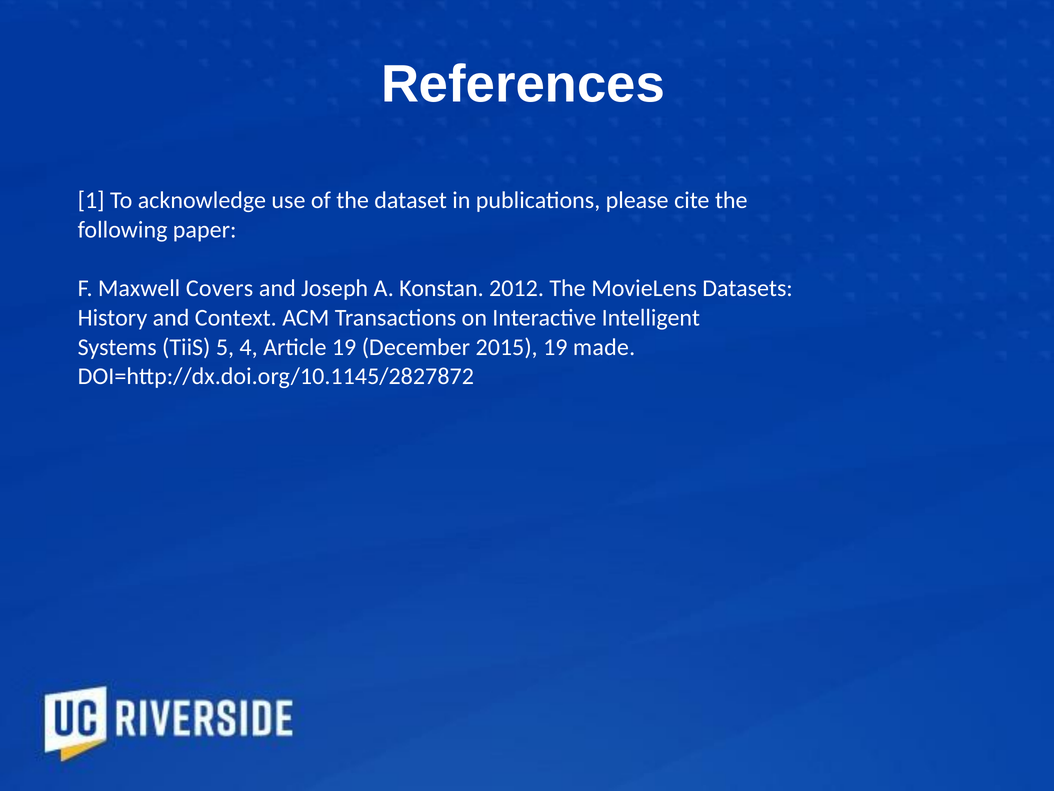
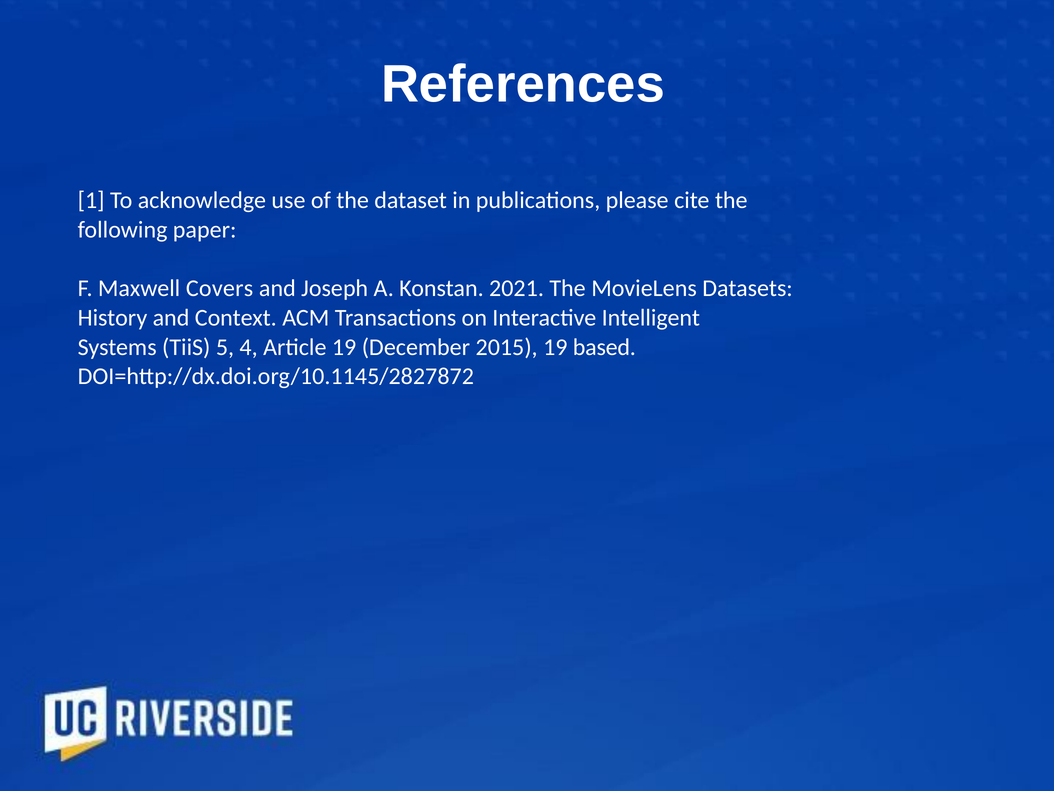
2012: 2012 -> 2021
made: made -> based
